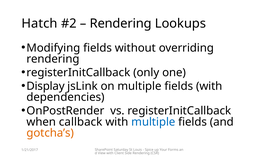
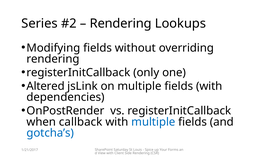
Hatch: Hatch -> Series
Display: Display -> Altered
gotcha’s colour: orange -> blue
